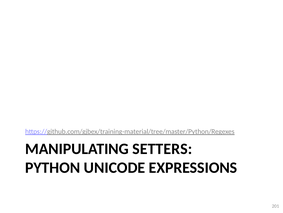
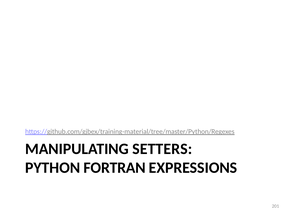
UNICODE: UNICODE -> FORTRAN
